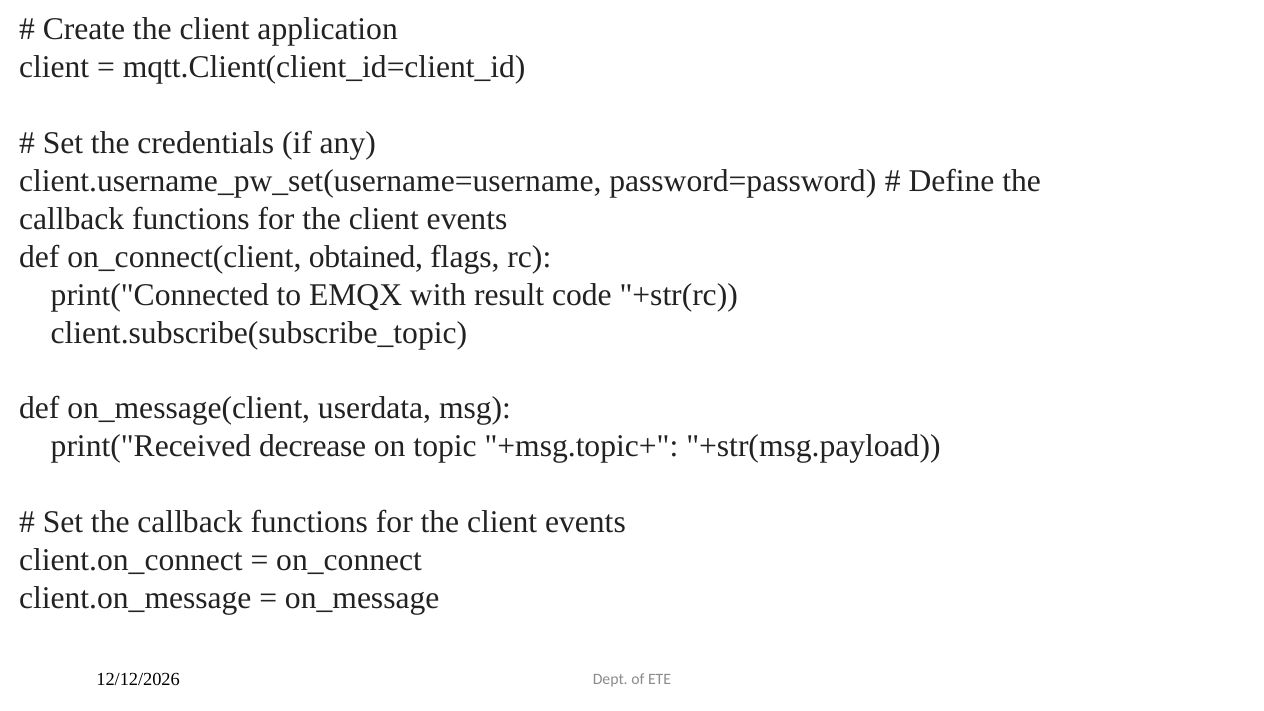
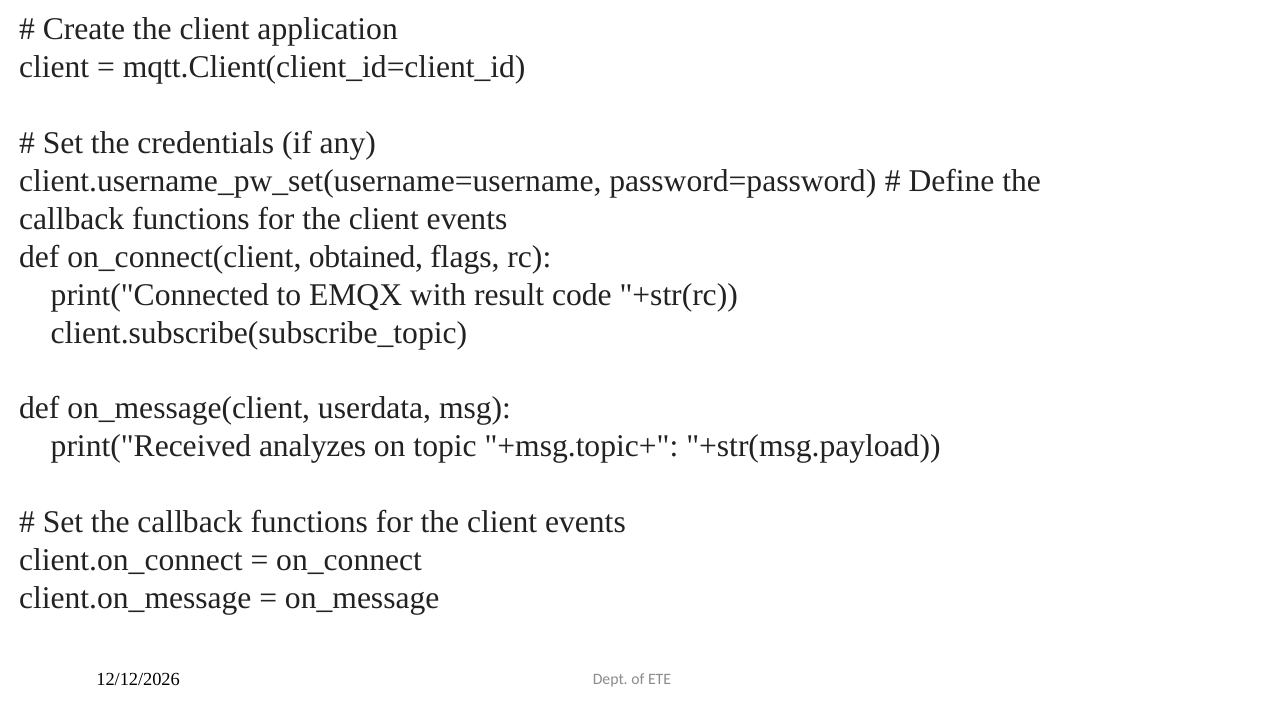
decrease: decrease -> analyzes
